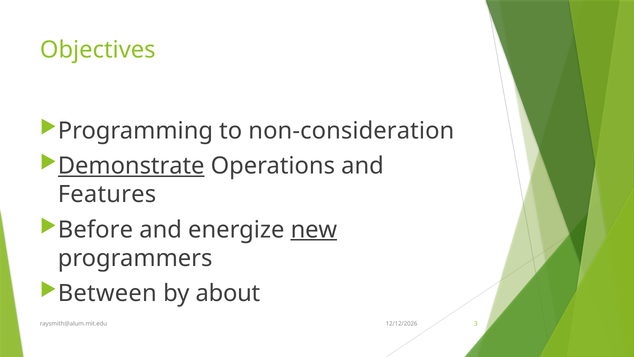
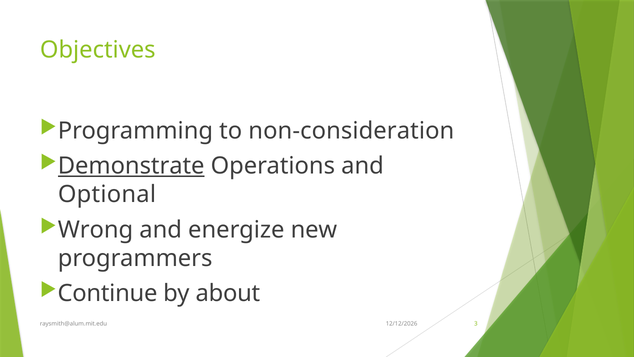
Features: Features -> Optional
Before: Before -> Wrong
new underline: present -> none
Between: Between -> Continue
